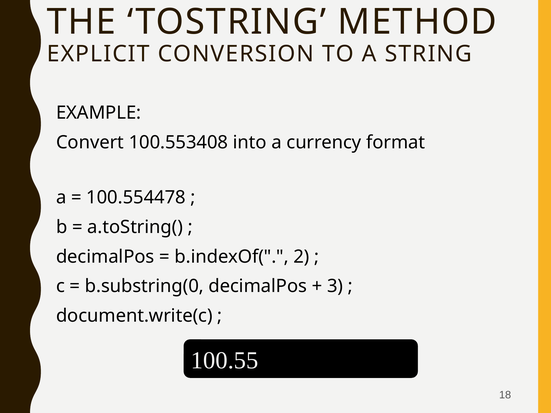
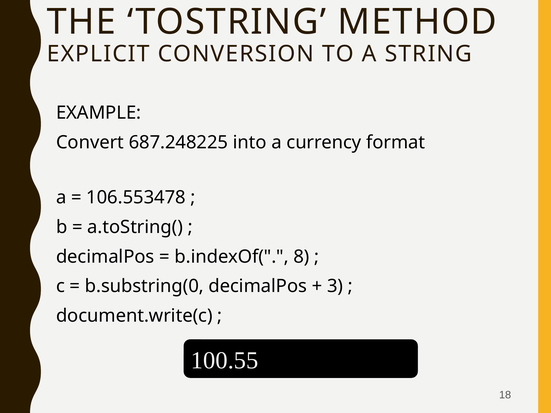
100.553408: 100.553408 -> 687.248225
100.554478: 100.554478 -> 106.553478
2: 2 -> 8
